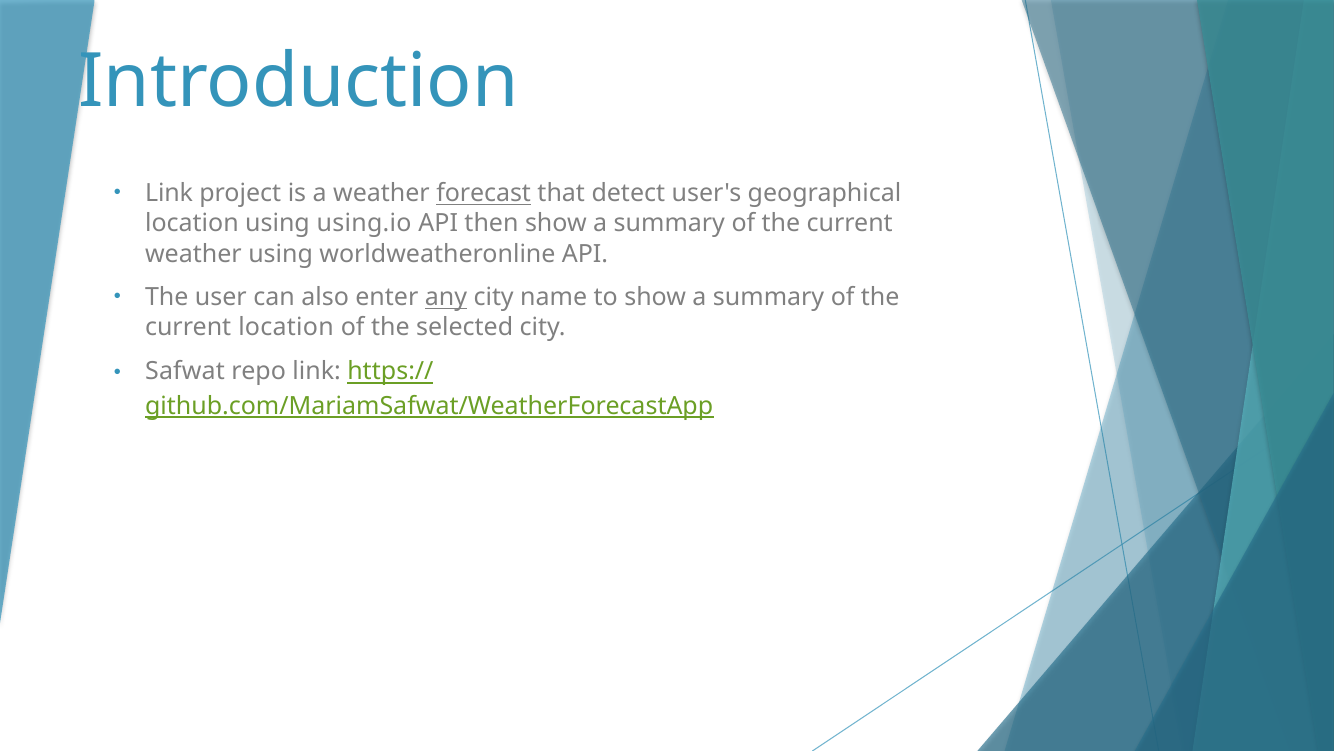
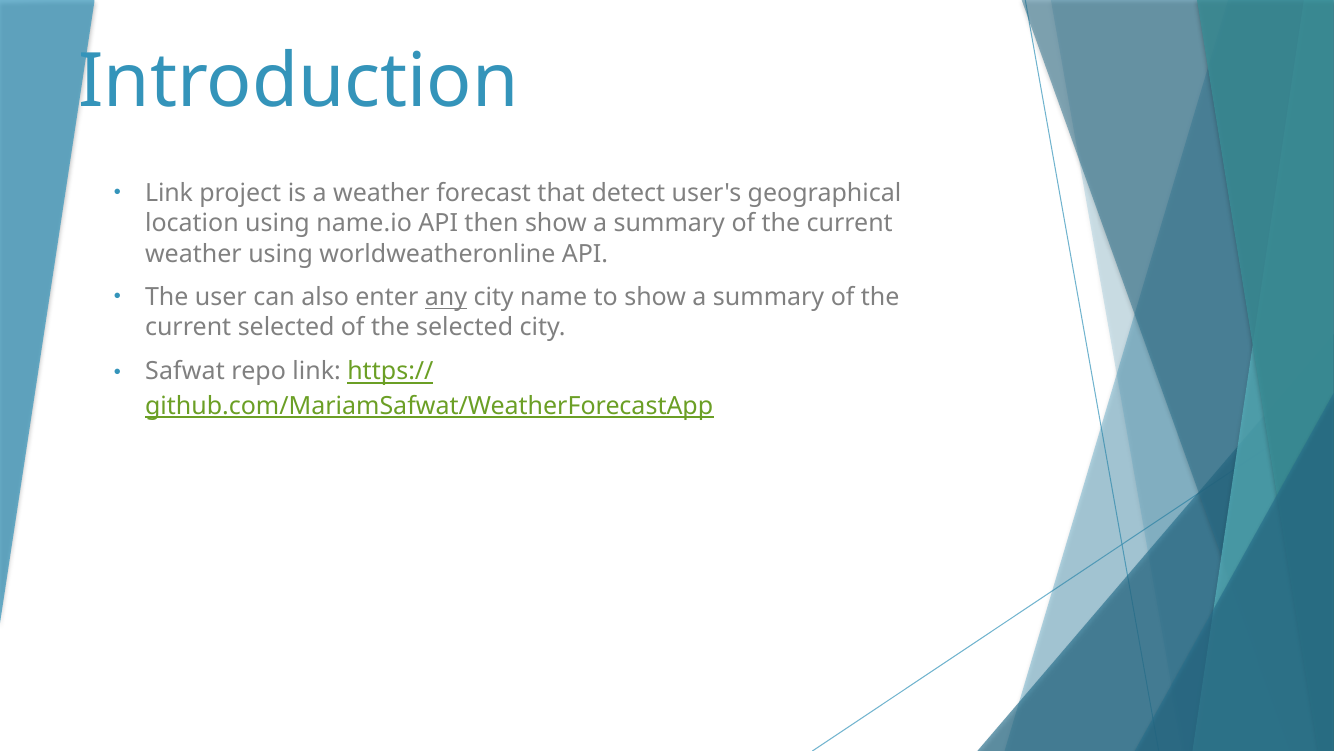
forecast underline: present -> none
using.io: using.io -> name.io
current location: location -> selected
